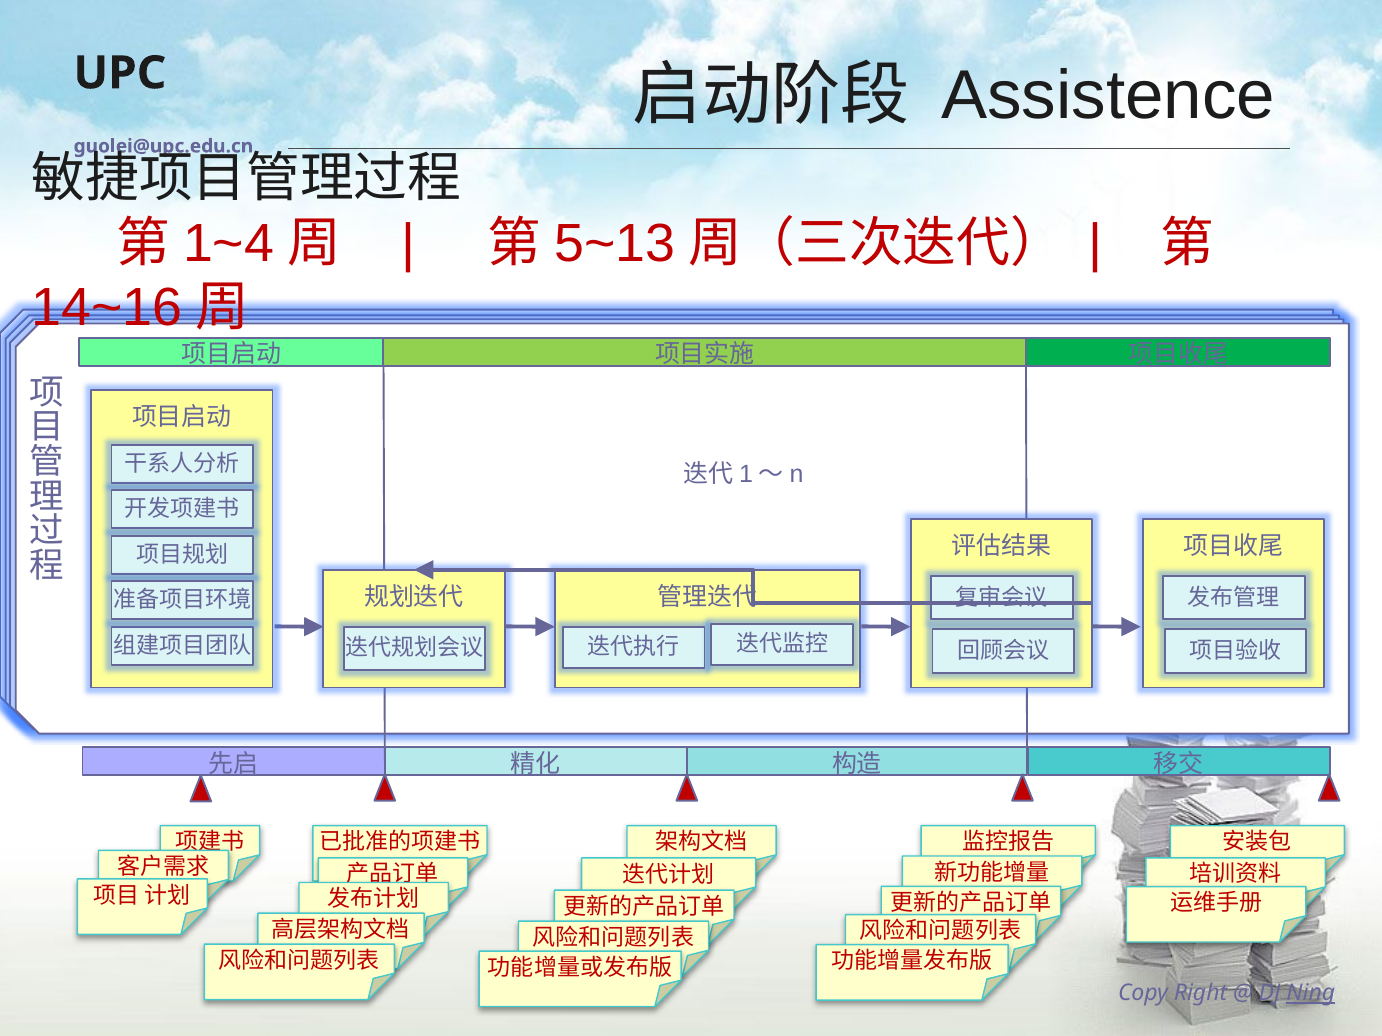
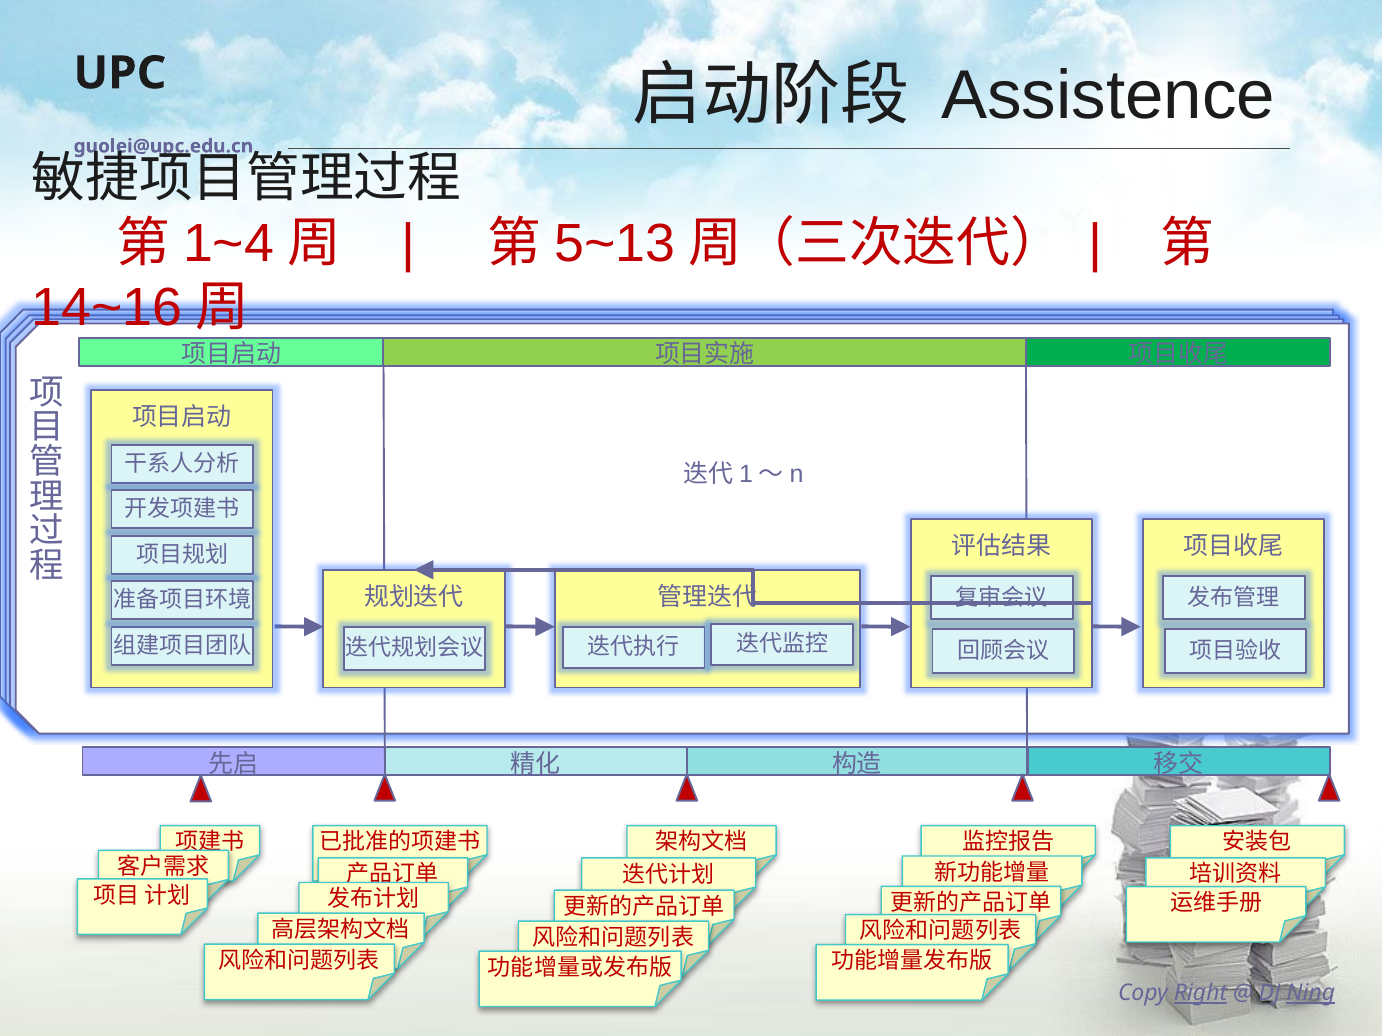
Right underline: none -> present
